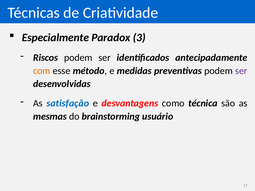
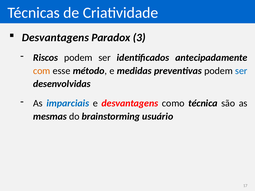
Especialmente at (55, 38): Especialmente -> Desvantagens
ser at (241, 71) colour: purple -> blue
satisfação: satisfação -> imparciais
